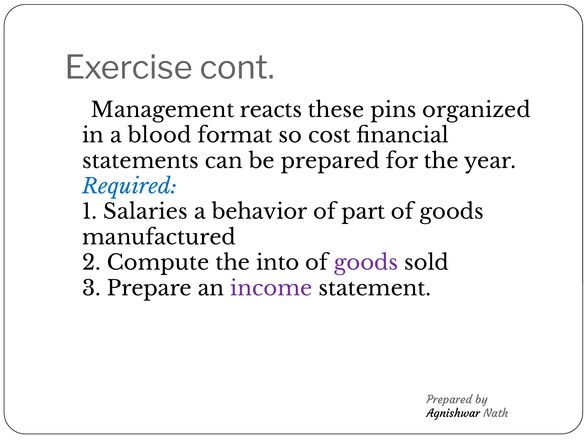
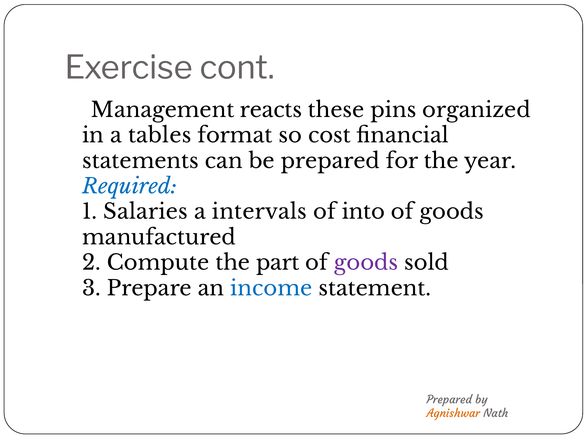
blood: blood -> tables
behavior: behavior -> intervals
part: part -> into
into: into -> part
income colour: purple -> blue
Agnishwar colour: black -> orange
